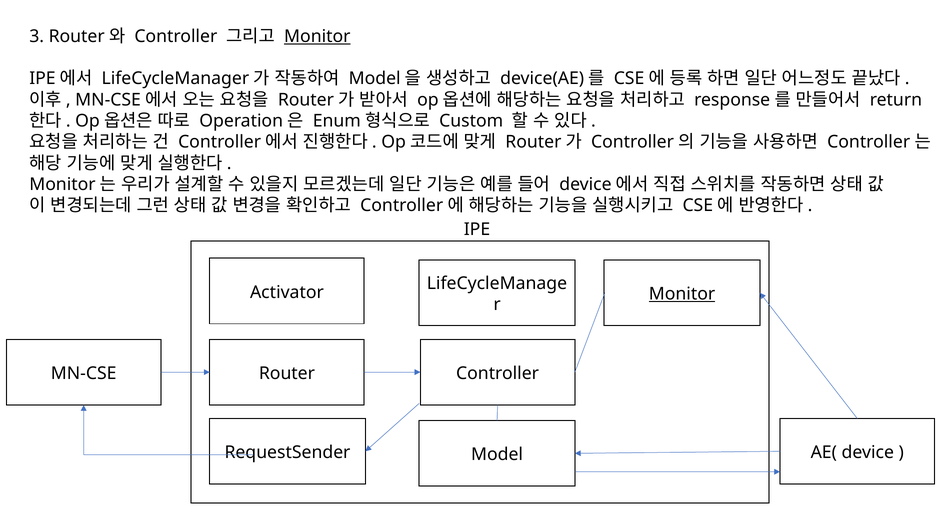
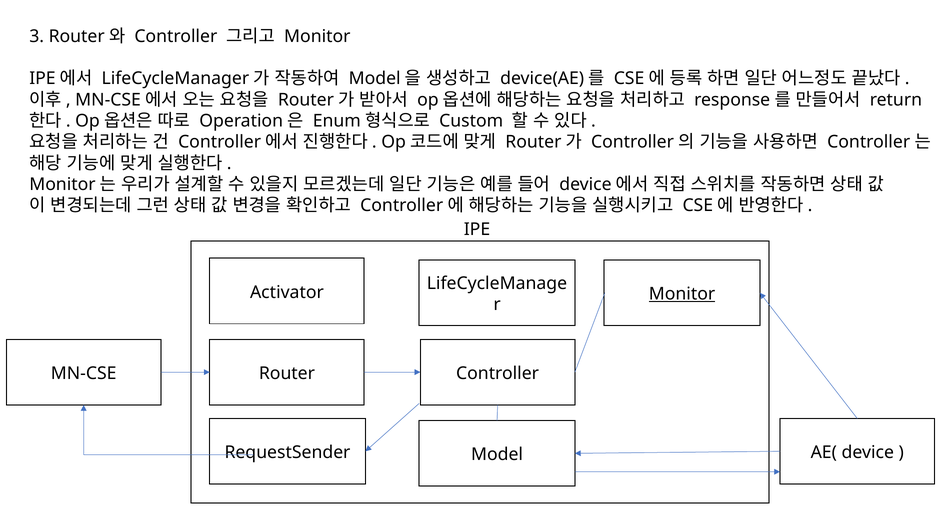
Monitor at (317, 36) underline: present -> none
